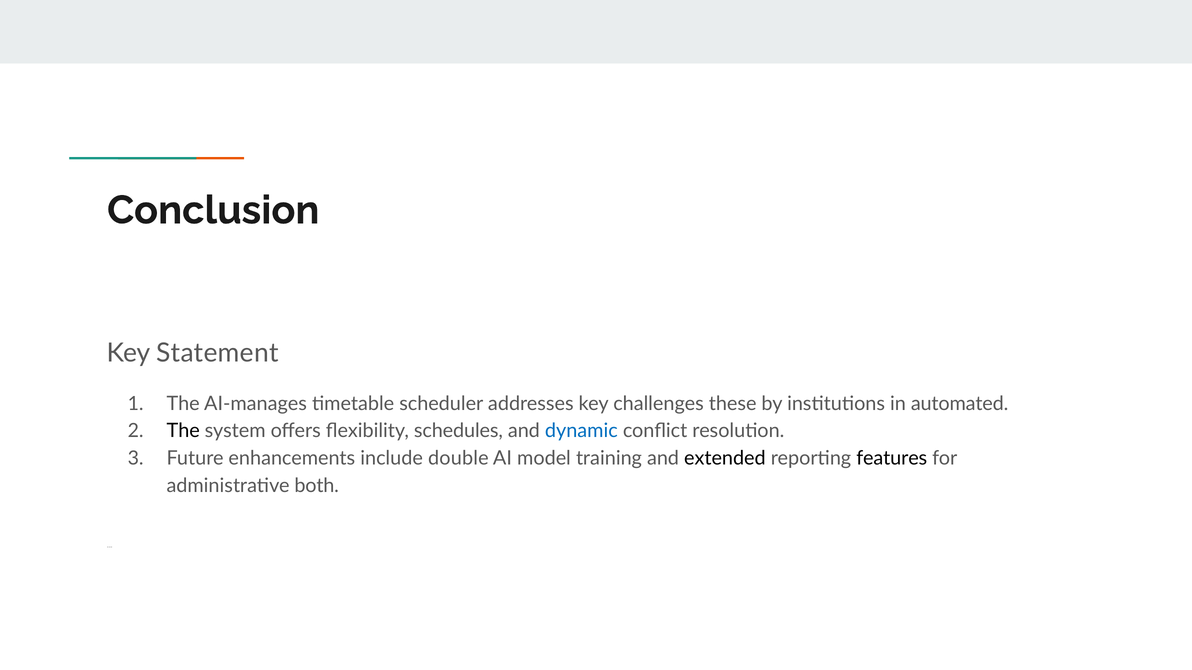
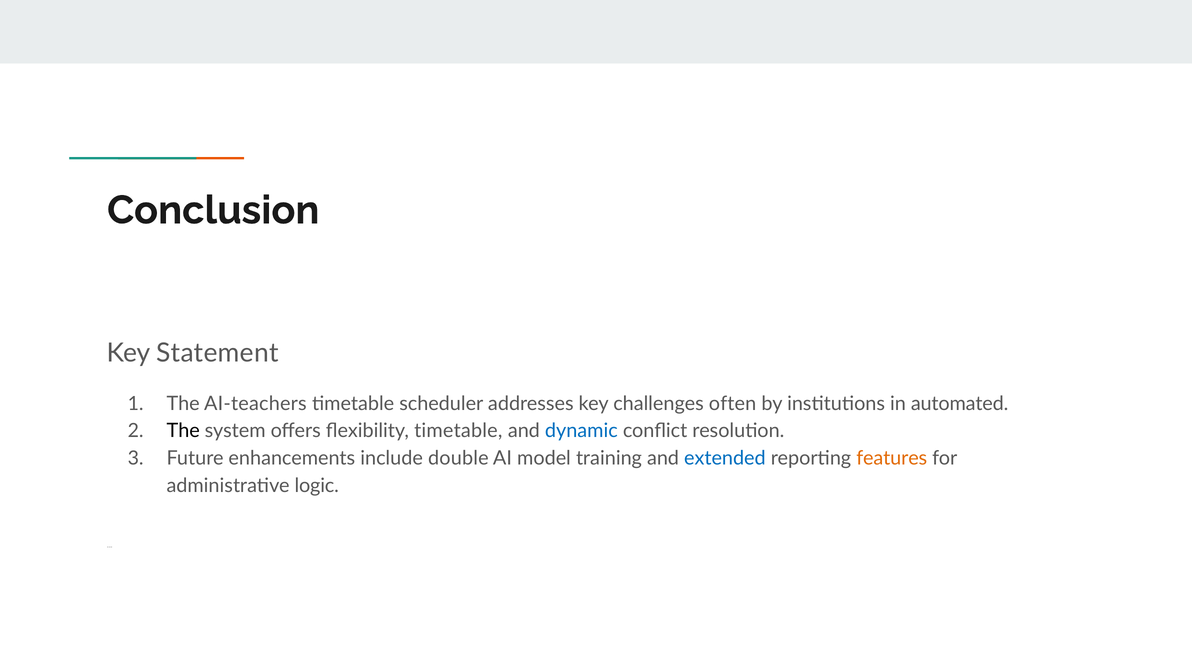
AI-manages: AI-manages -> AI-teachers
these: these -> often
flexibility schedules: schedules -> timetable
extended colour: black -> blue
features colour: black -> orange
both: both -> logic
